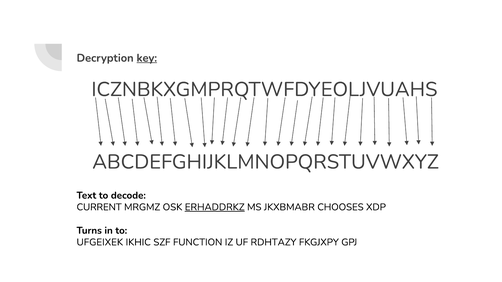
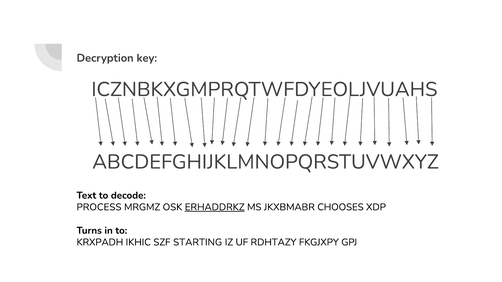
key underline: present -> none
CURRENT: CURRENT -> PROCESS
UFGEIXEK: UFGEIXEK -> KRXPADH
FUNCTION: FUNCTION -> STARTING
